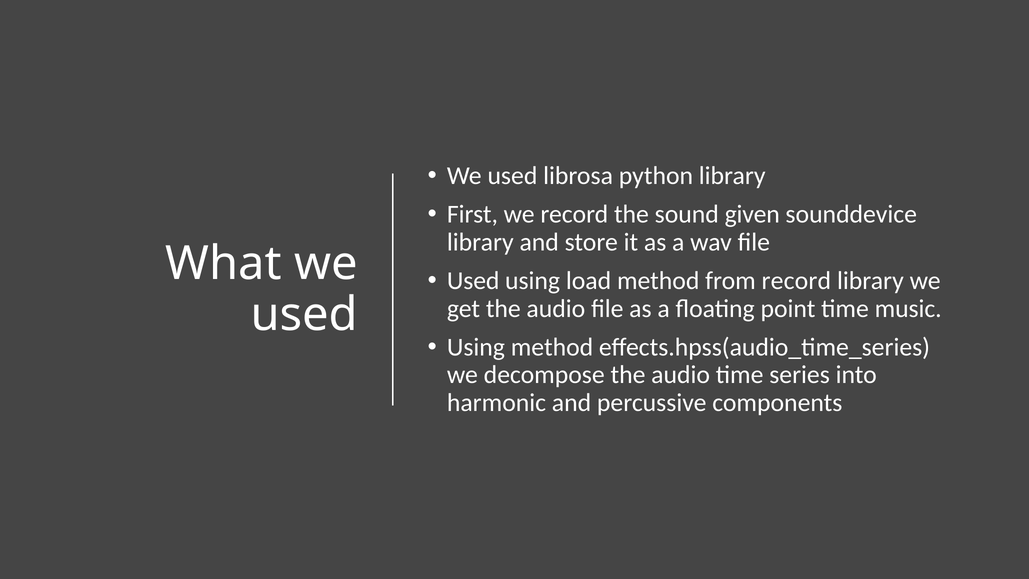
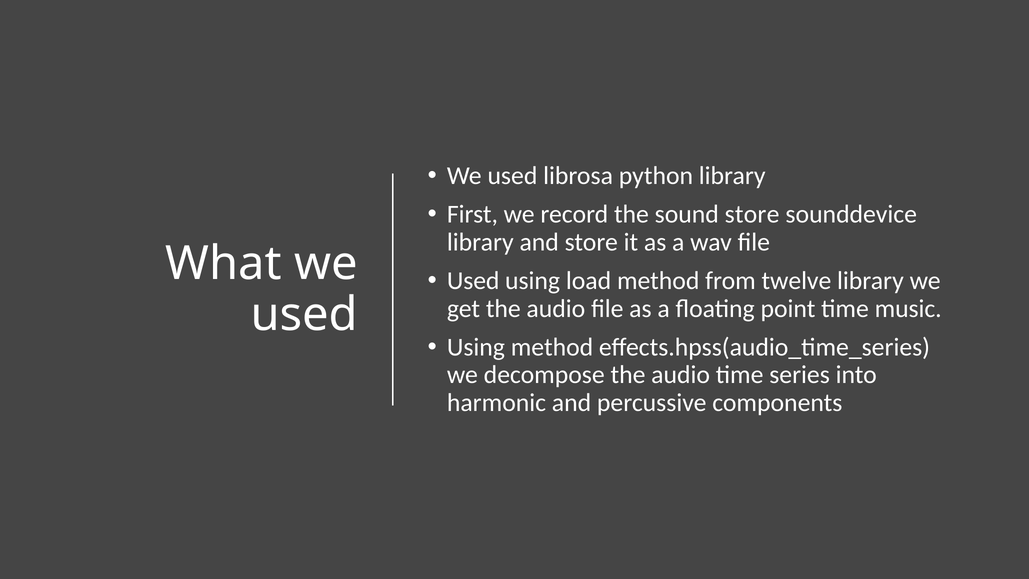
sound given: given -> store
from record: record -> twelve
